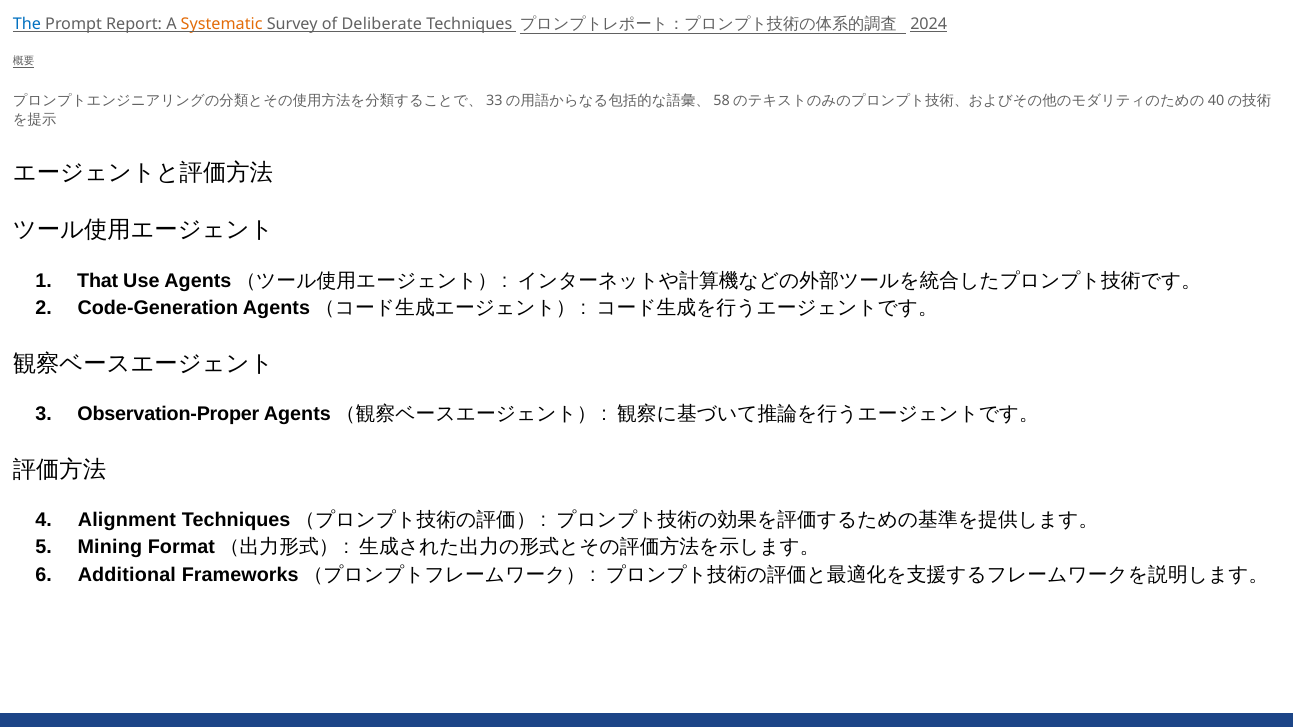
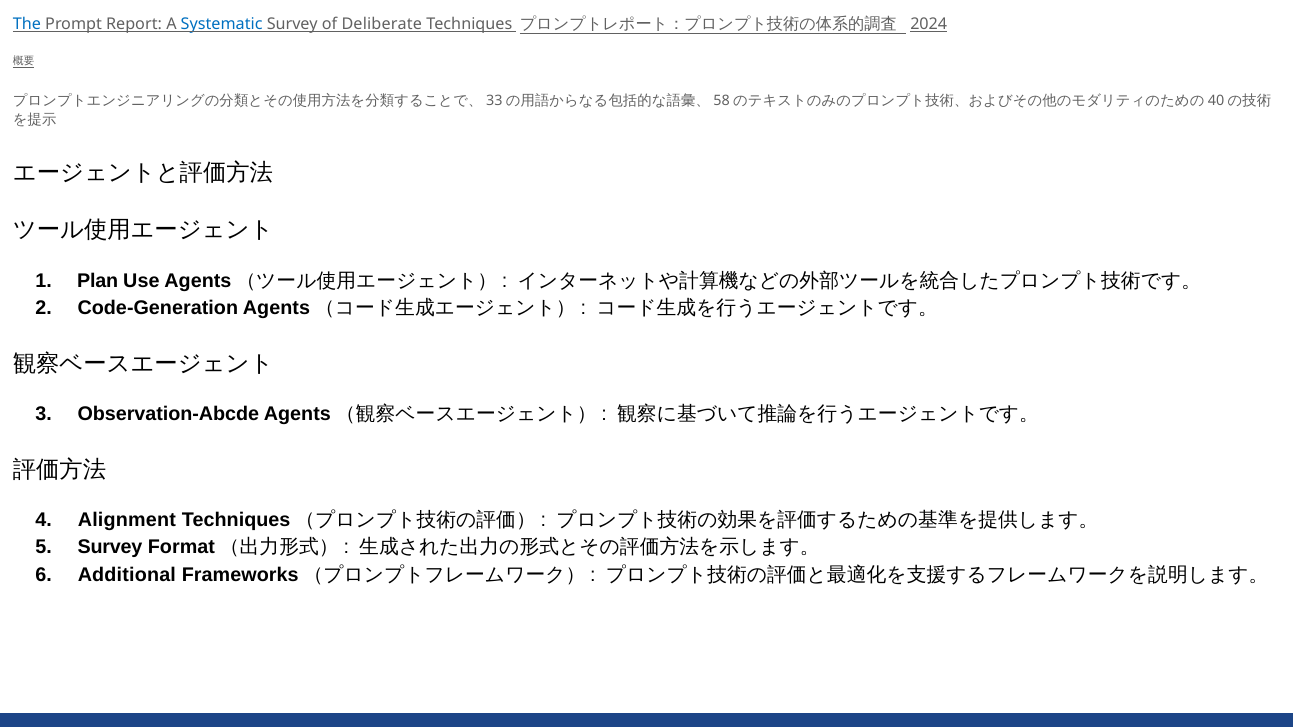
Systematic colour: orange -> blue
That: That -> Plan
Observation-Proper: Observation-Proper -> Observation-Abcde
Mining at (110, 548): Mining -> Survey
